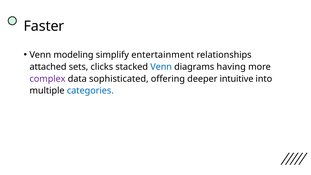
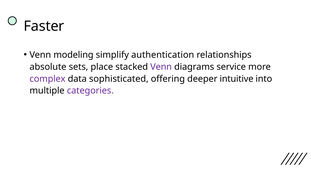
entertainment: entertainment -> authentication
attached: attached -> absolute
clicks: clicks -> place
Venn at (161, 67) colour: blue -> purple
having: having -> service
categories colour: blue -> purple
